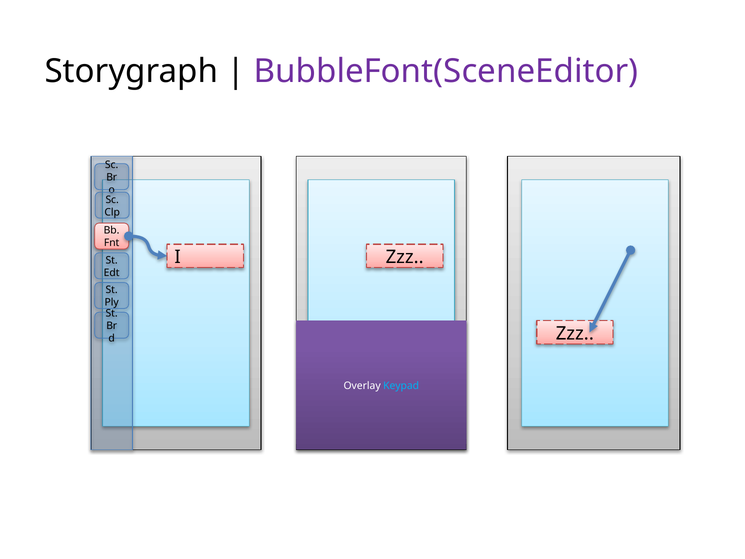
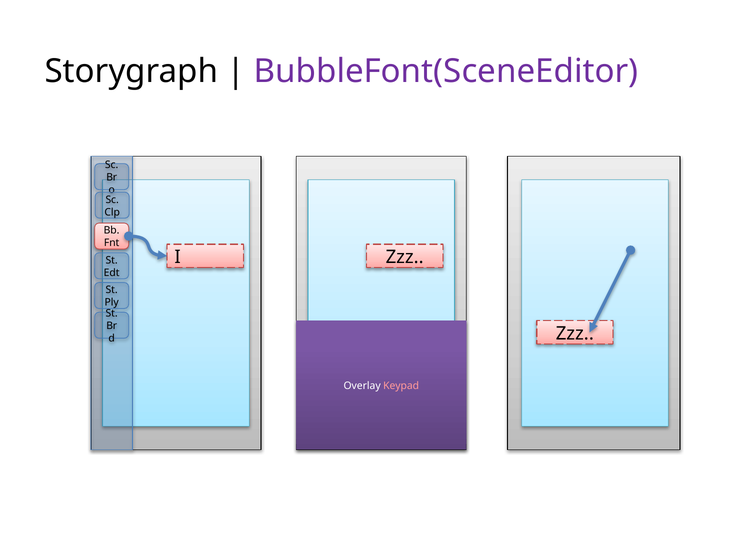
Keypad colour: light blue -> pink
